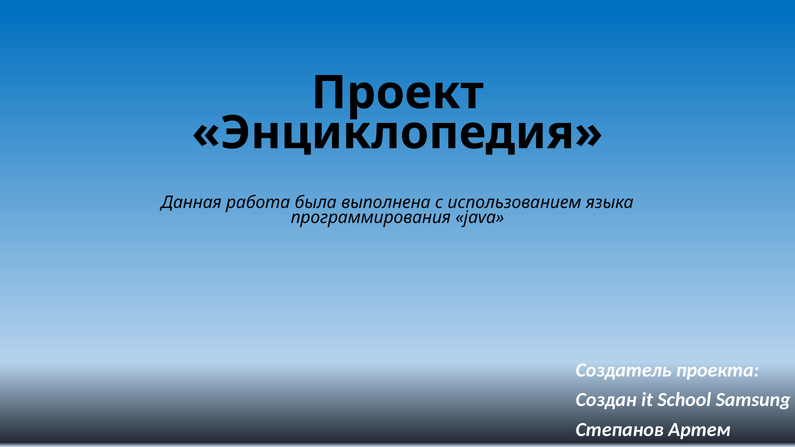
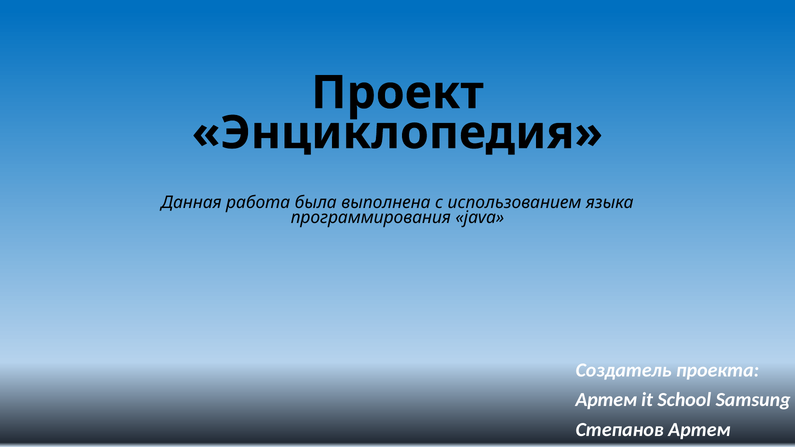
Создан at (606, 400): Создан -> Артем
